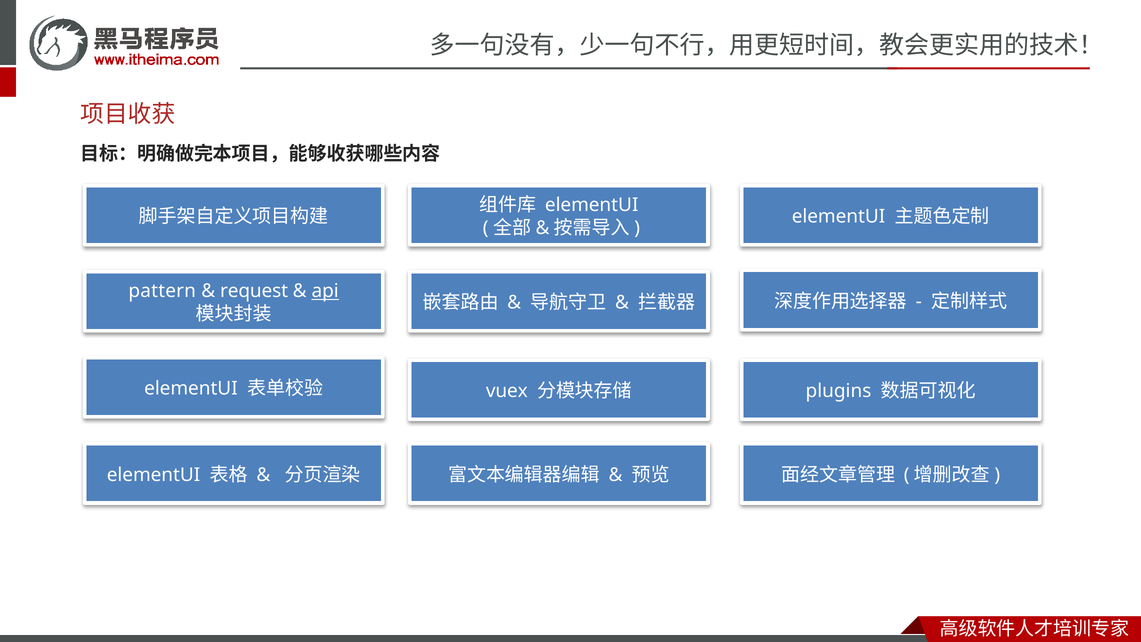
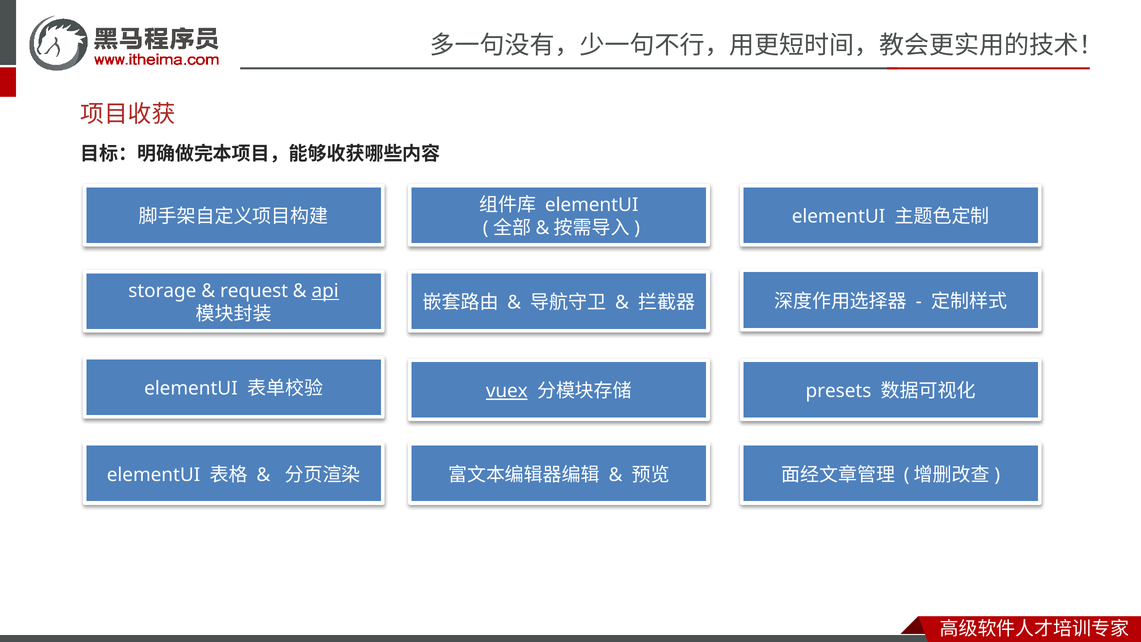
pattern: pattern -> storage
plugins: plugins -> presets
vuex underline: none -> present
